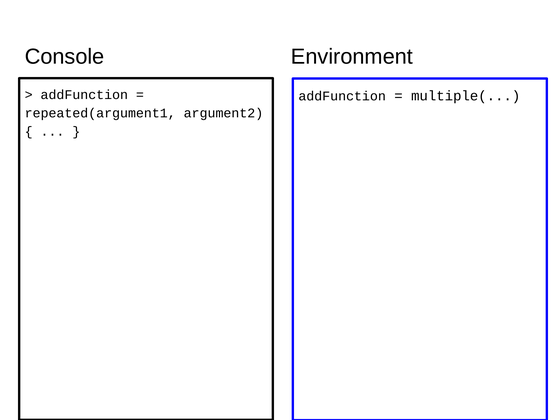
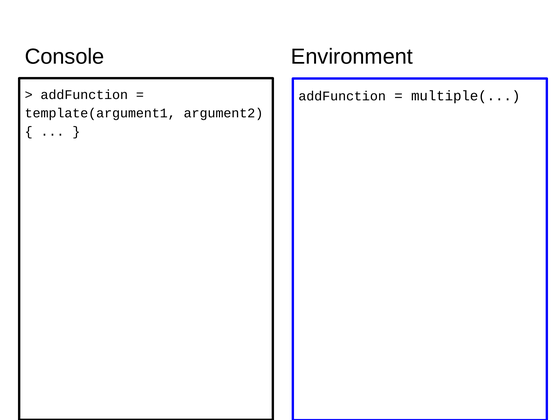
repeated(argument1: repeated(argument1 -> template(argument1
